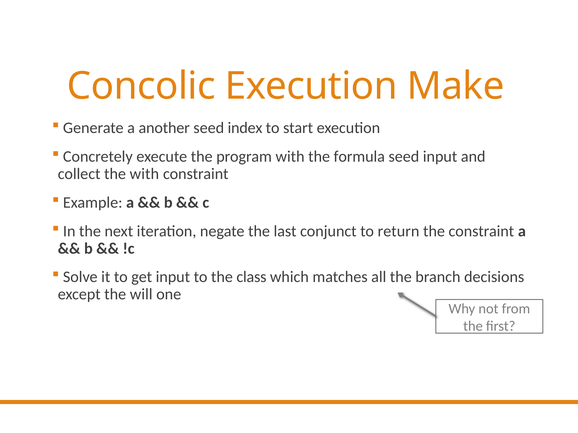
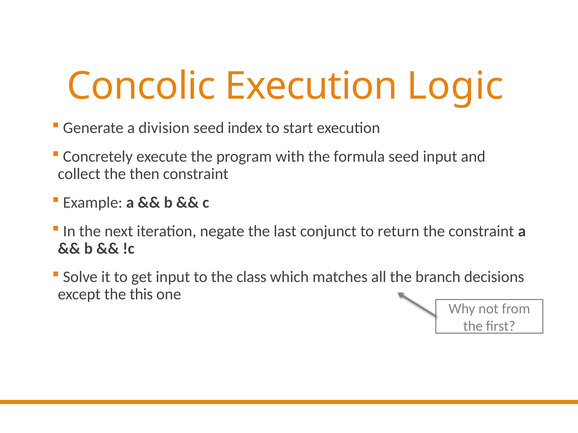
Make: Make -> Logic
another: another -> division
the with: with -> then
will: will -> this
